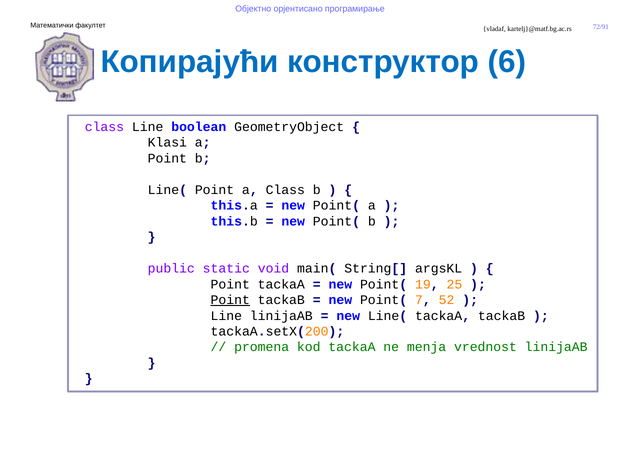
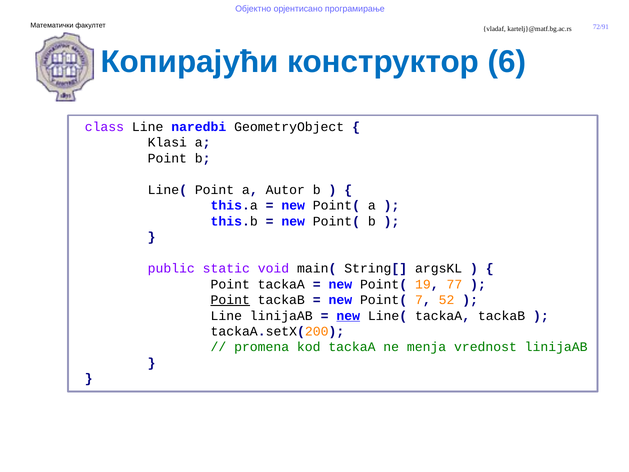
boolean: boolean -> naredbi
a Class: Class -> Autor
25: 25 -> 77
new at (348, 316) underline: none -> present
